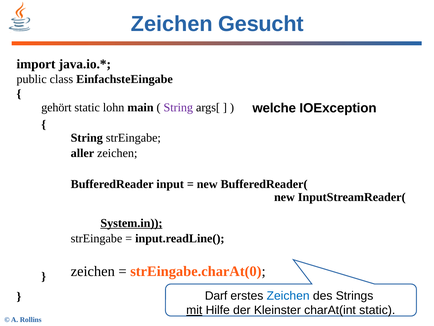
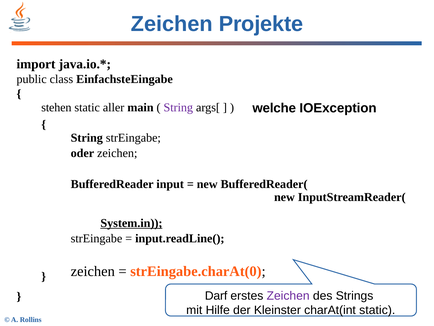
Gesucht: Gesucht -> Projekte
gehört: gehört -> stehen
lohn: lohn -> aller
aller: aller -> oder
Zeichen at (288, 295) colour: blue -> purple
mit underline: present -> none
